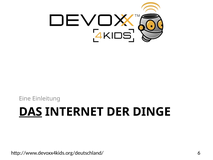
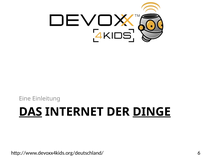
DINGE underline: none -> present
